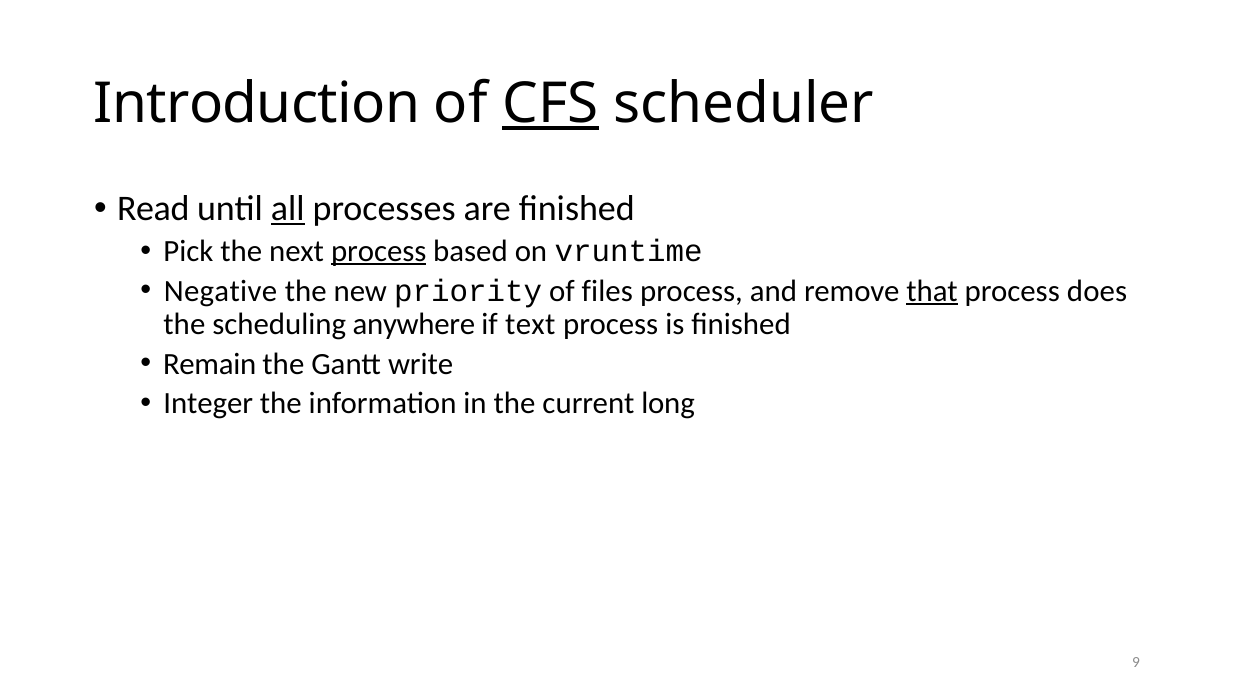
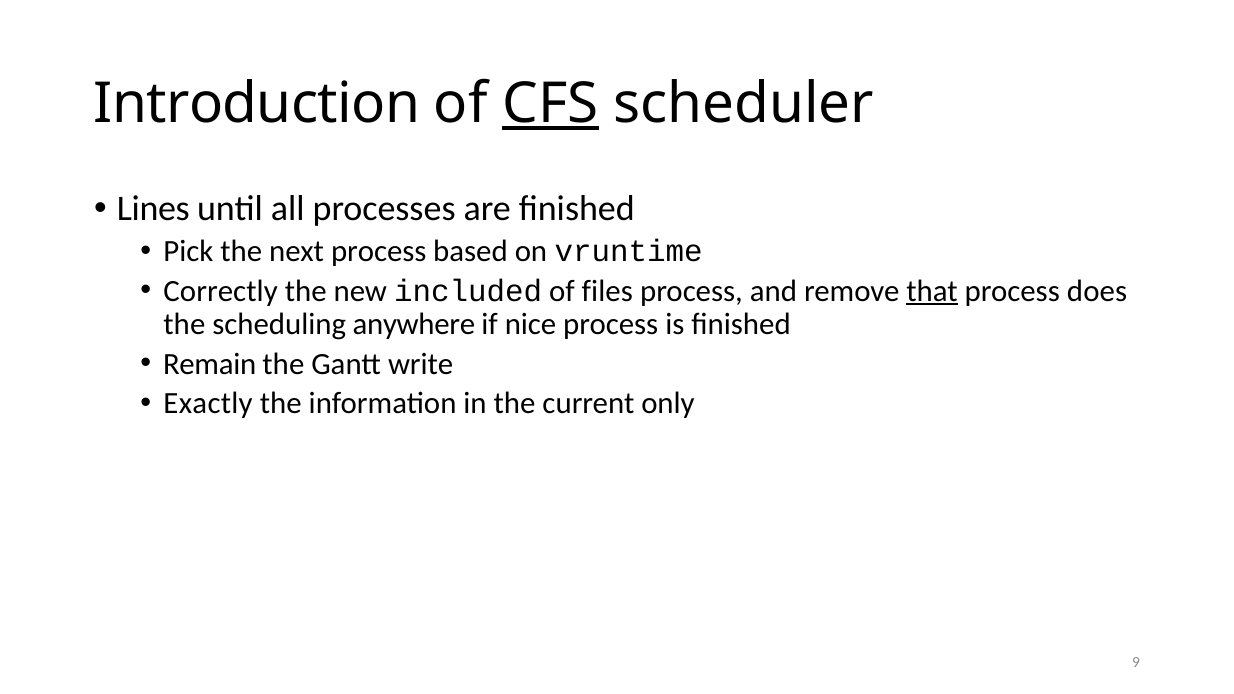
Read: Read -> Lines
all underline: present -> none
process at (379, 251) underline: present -> none
Negative: Negative -> Correctly
priority: priority -> included
text: text -> nice
Integer: Integer -> Exactly
long: long -> only
